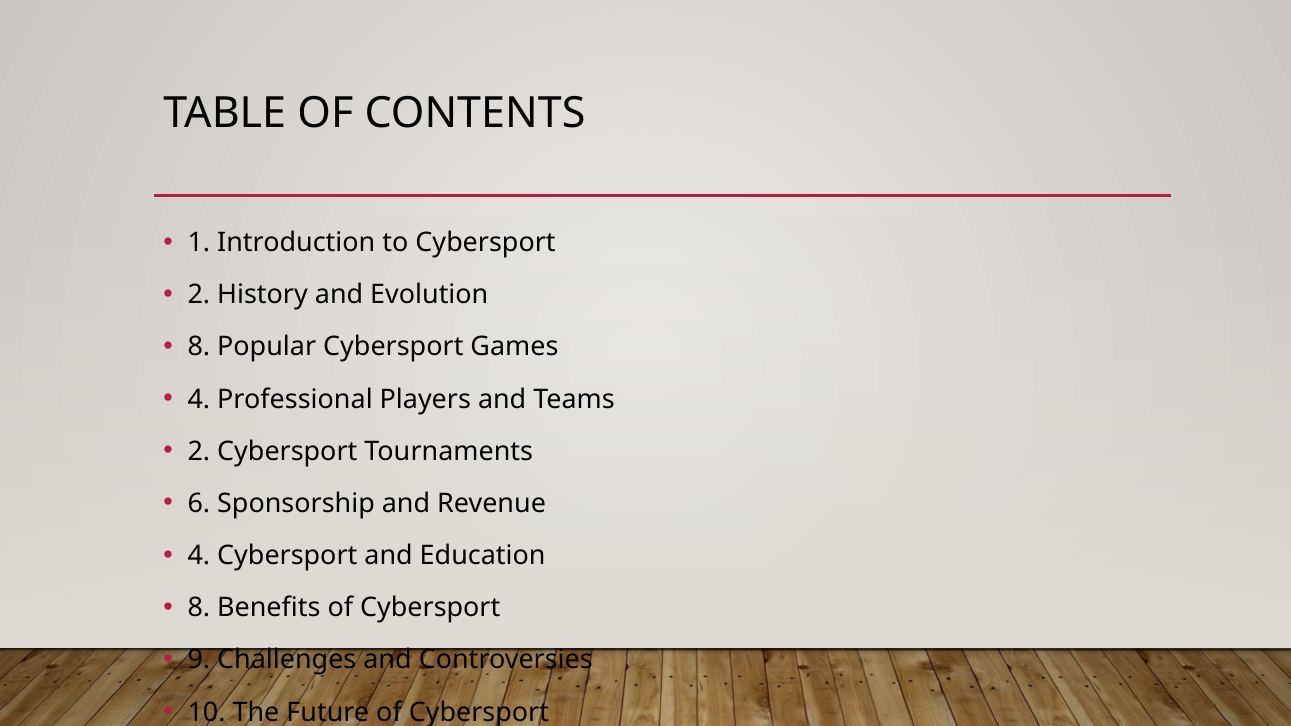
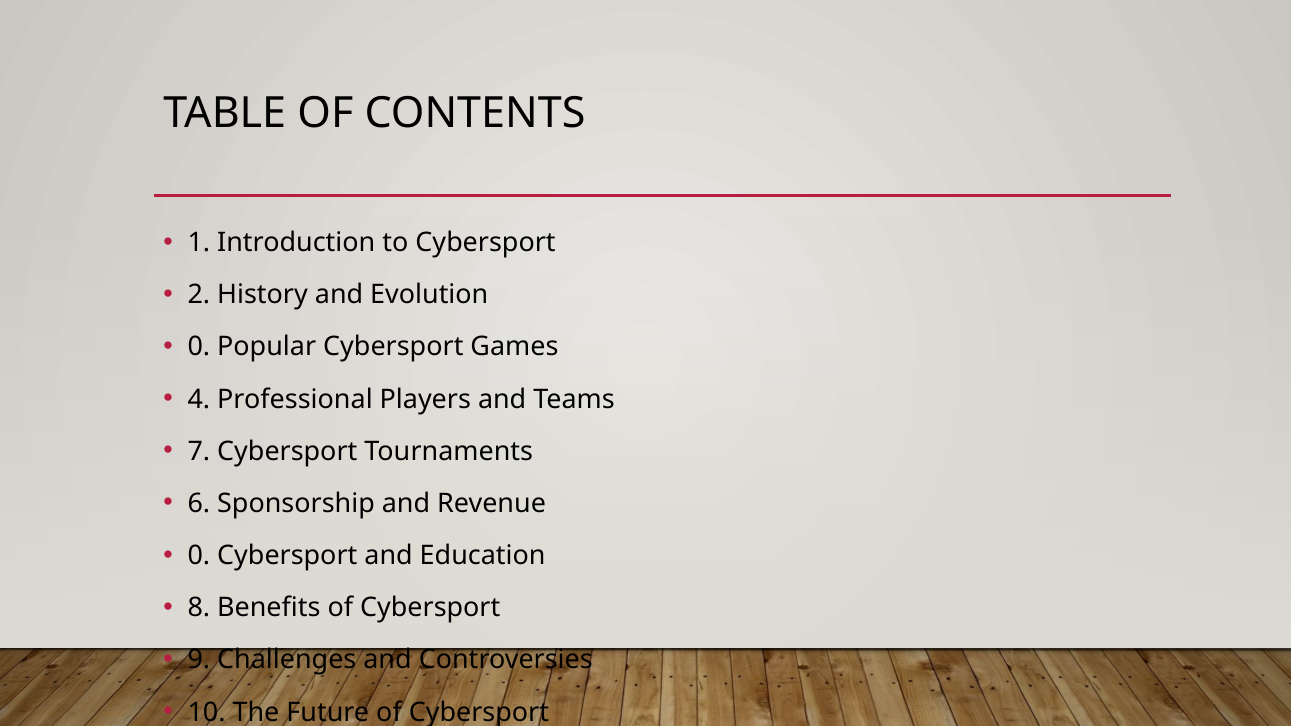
8 at (199, 347): 8 -> 0
2 at (199, 451): 2 -> 7
4 at (199, 556): 4 -> 0
